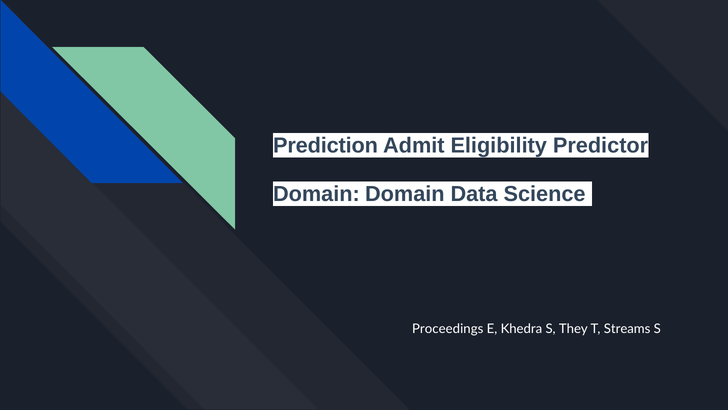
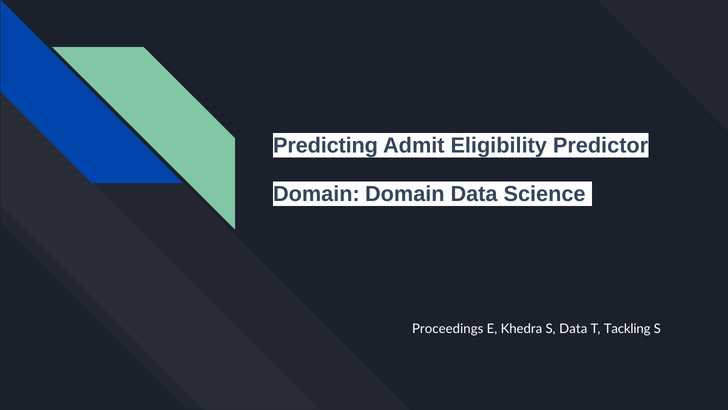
Prediction: Prediction -> Predicting
S They: They -> Data
Streams: Streams -> Tackling
